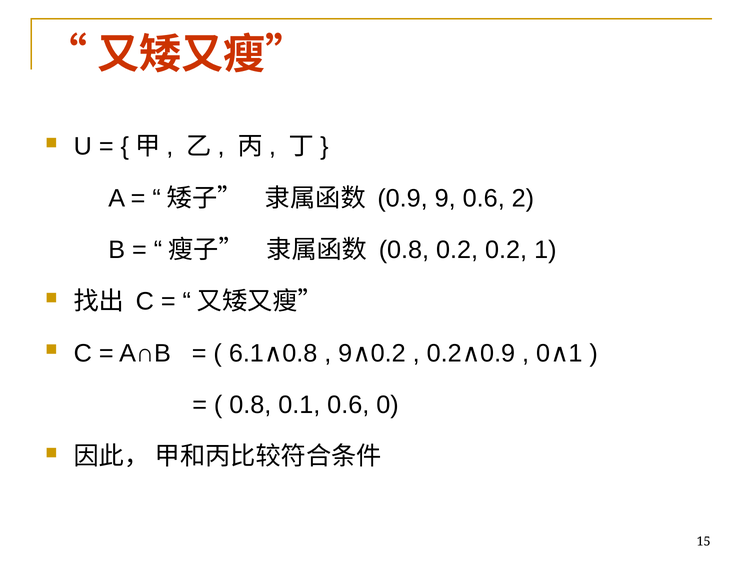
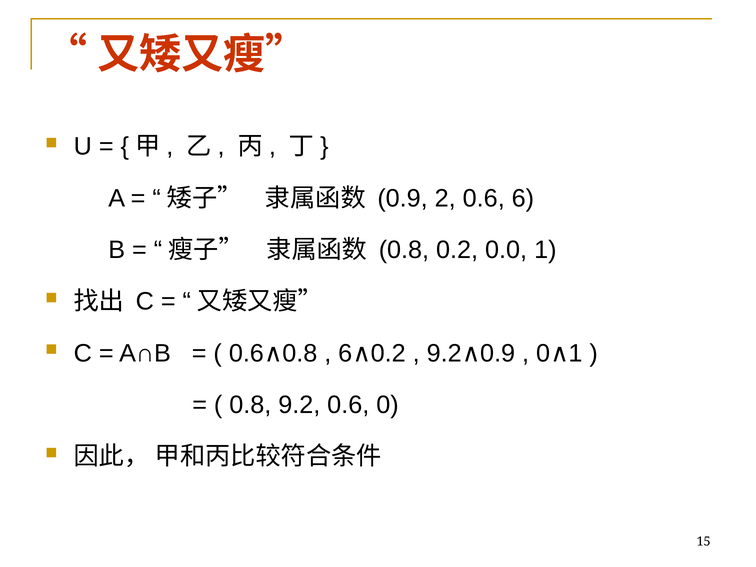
0.9 9: 9 -> 2
0.6 2: 2 -> 6
0.2 0.2: 0.2 -> 0.0
6.1 at (246, 353): 6.1 -> 0.6
9 at (345, 353): 9 -> 6
0.2 at (444, 353): 0.2 -> 9.2
0.8 0.1: 0.1 -> 9.2
